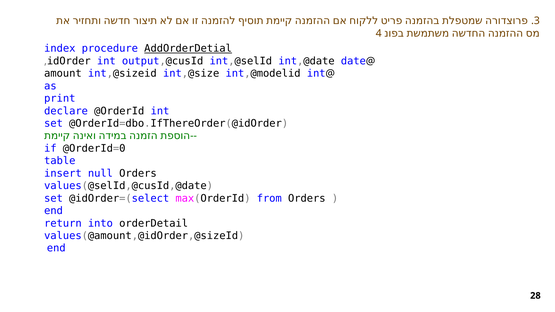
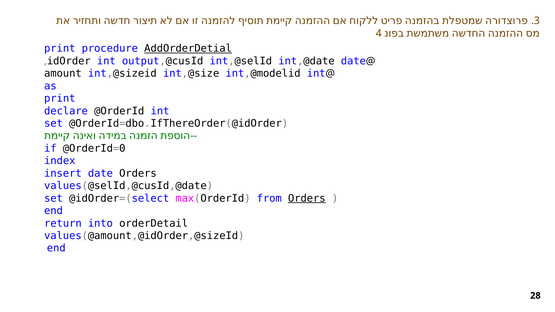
index at (60, 49): index -> print
table: table -> index
insert null: null -> date
Orders at (307, 198) underline: none -> present
